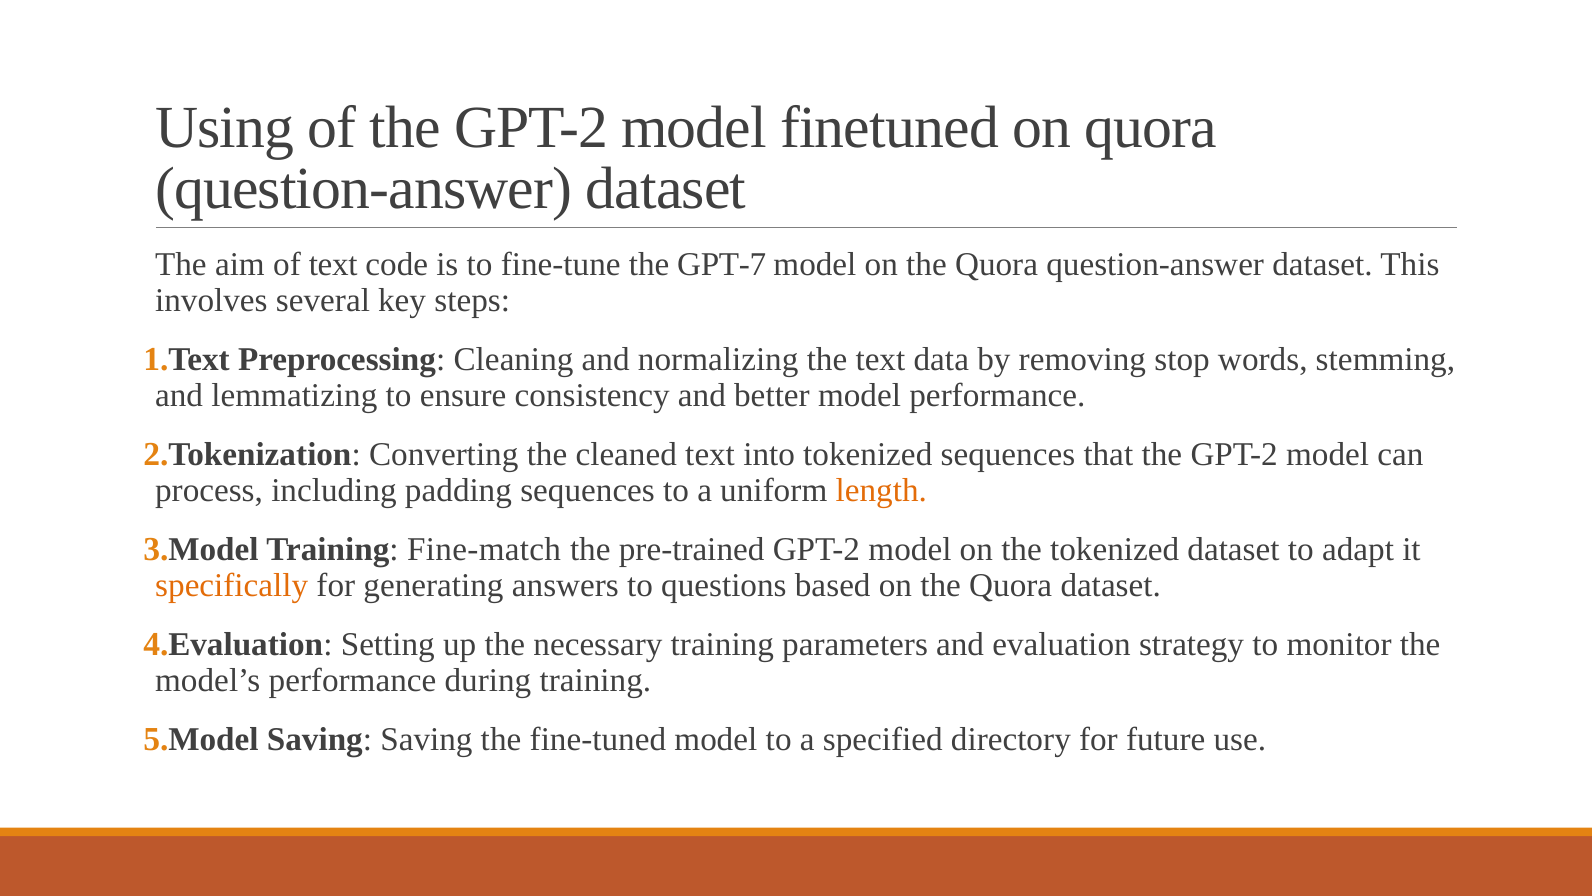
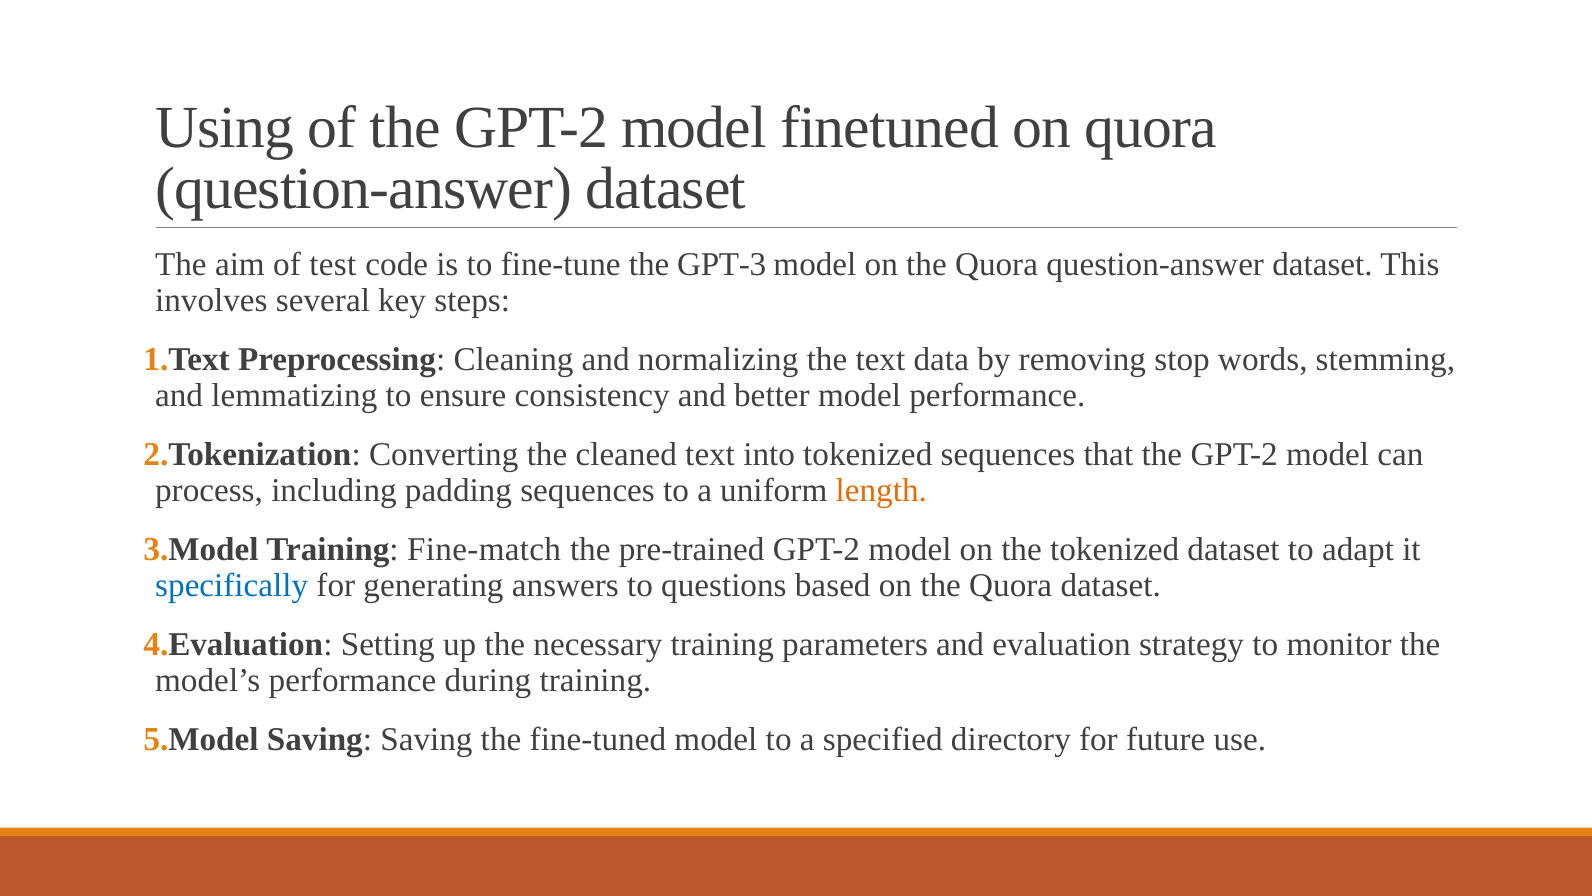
of text: text -> test
GPT-7: GPT-7 -> GPT-3
specifically colour: orange -> blue
